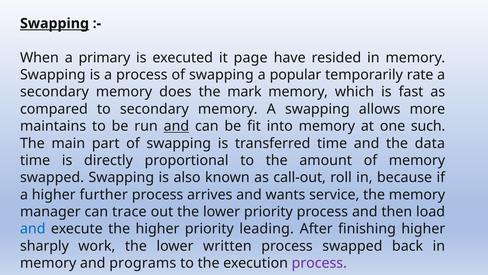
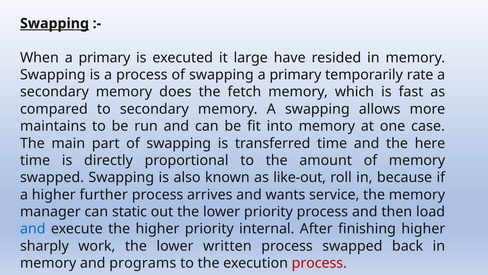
page: page -> large
swapping a popular: popular -> primary
mark: mark -> fetch
and at (176, 126) underline: present -> none
such: such -> case
data: data -> here
call-out: call-out -> like-out
trace: trace -> static
leading: leading -> internal
process at (319, 263) colour: purple -> red
